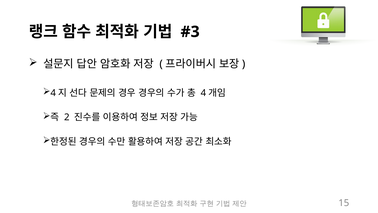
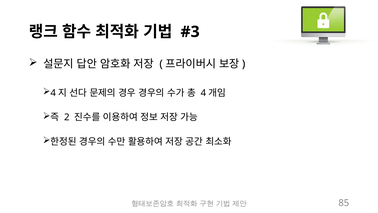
15: 15 -> 85
